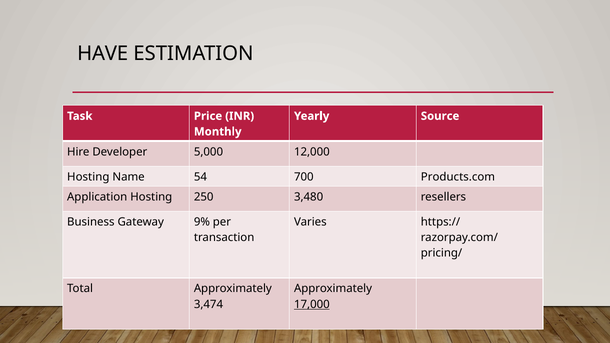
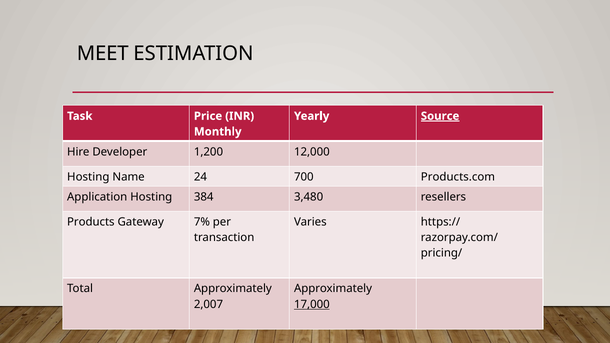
HAVE: HAVE -> MEET
Source underline: none -> present
5,000: 5,000 -> 1,200
54: 54 -> 24
250: 250 -> 384
Business: Business -> Products
9%: 9% -> 7%
3,474: 3,474 -> 2,007
